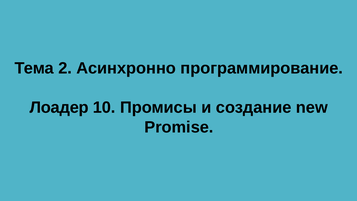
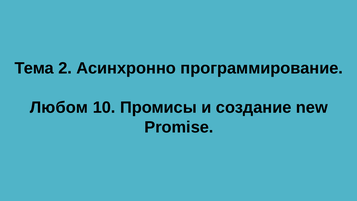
Лоадер: Лоадер -> Любом
